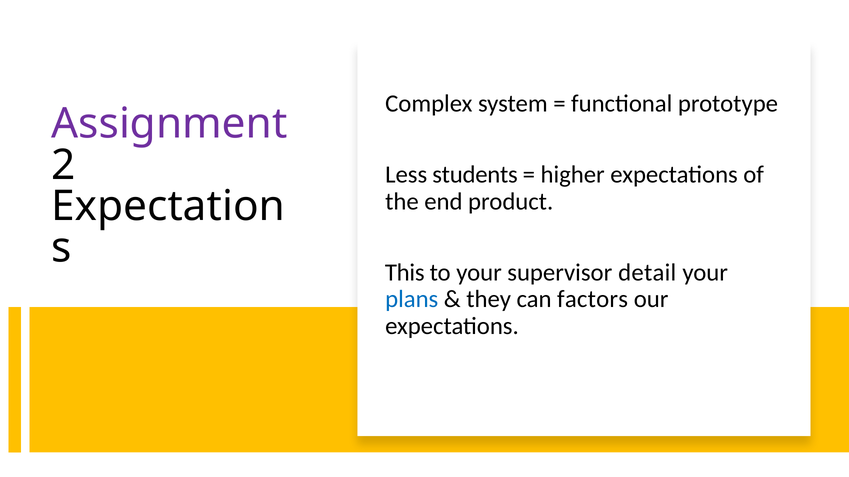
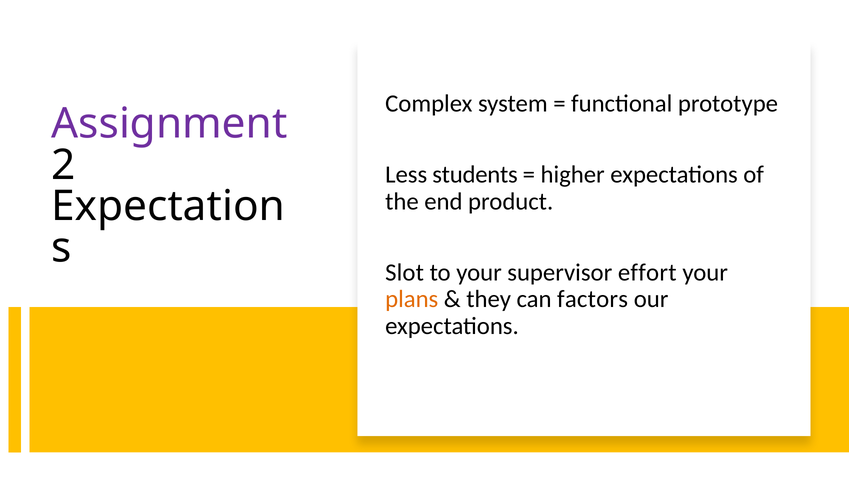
This: This -> Slot
detail: detail -> effort
plans colour: blue -> orange
